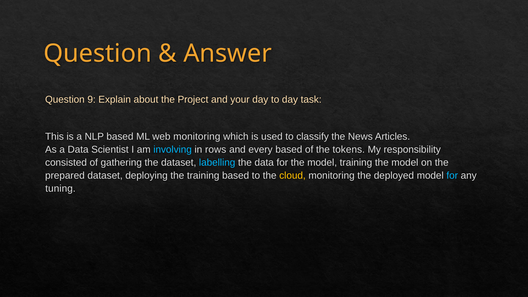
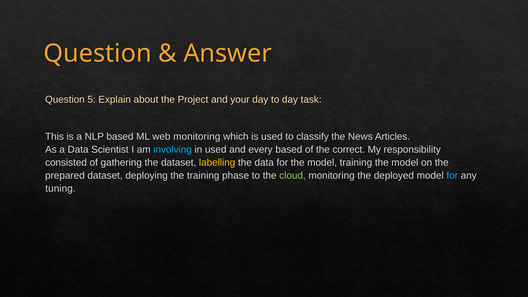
9: 9 -> 5
in rows: rows -> used
tokens: tokens -> correct
labelling colour: light blue -> yellow
training based: based -> phase
cloud colour: yellow -> light green
